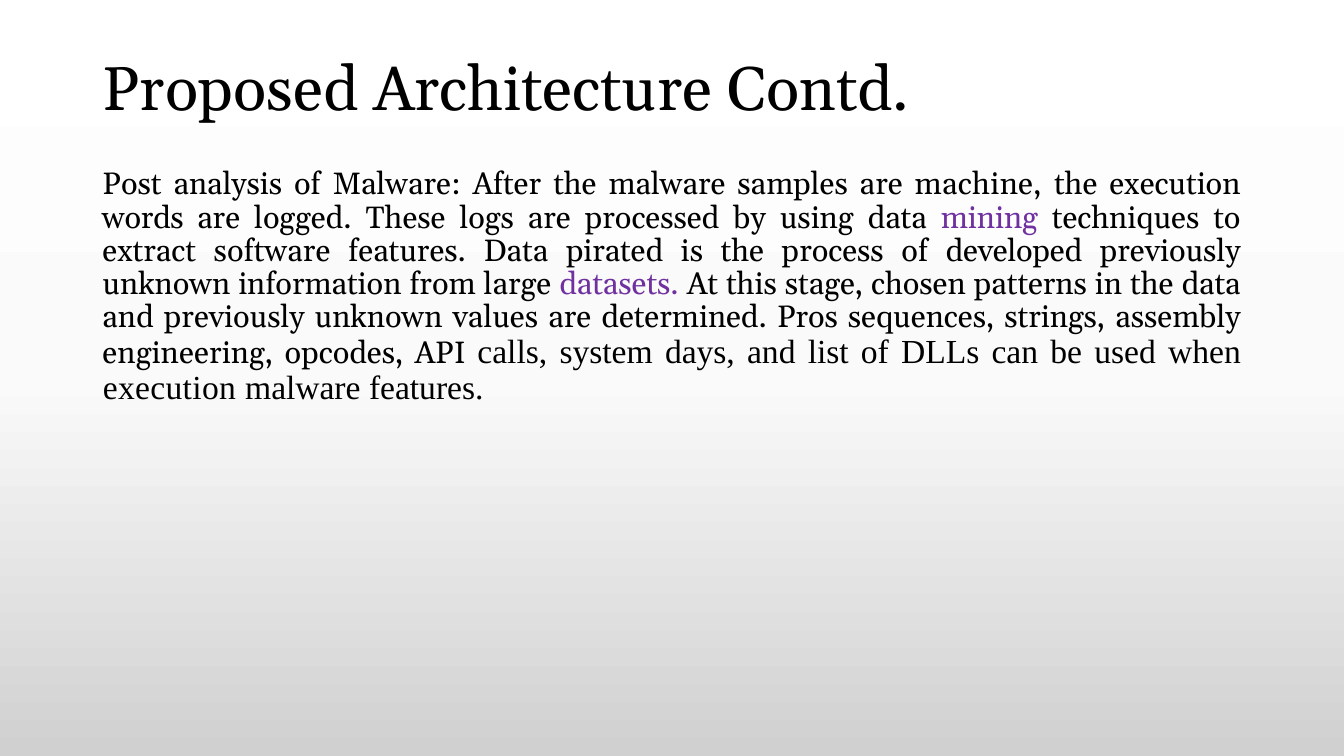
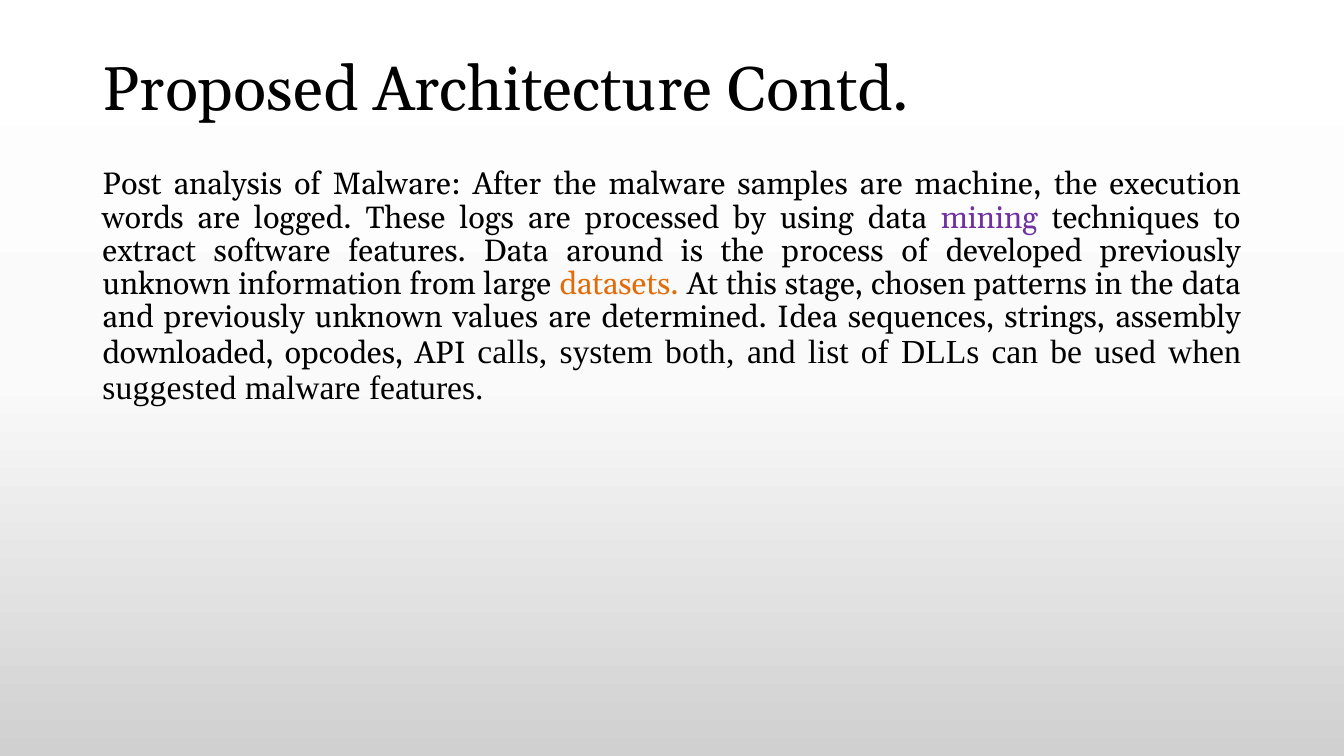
pirated: pirated -> around
datasets colour: purple -> orange
Pros: Pros -> Idea
engineering: engineering -> downloaded
days: days -> both
execution at (169, 389): execution -> suggested
